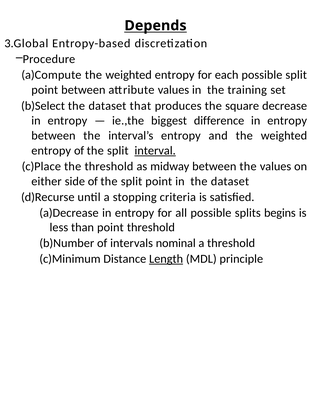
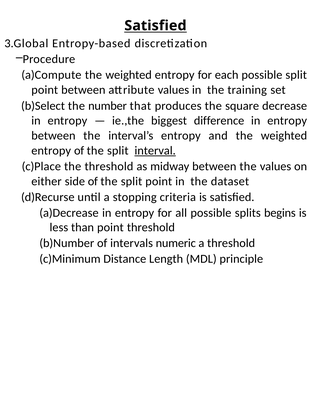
Depends at (155, 26): Depends -> Satisfied
dataset at (107, 106): dataset -> number
nominal: nominal -> numeric
Length underline: present -> none
